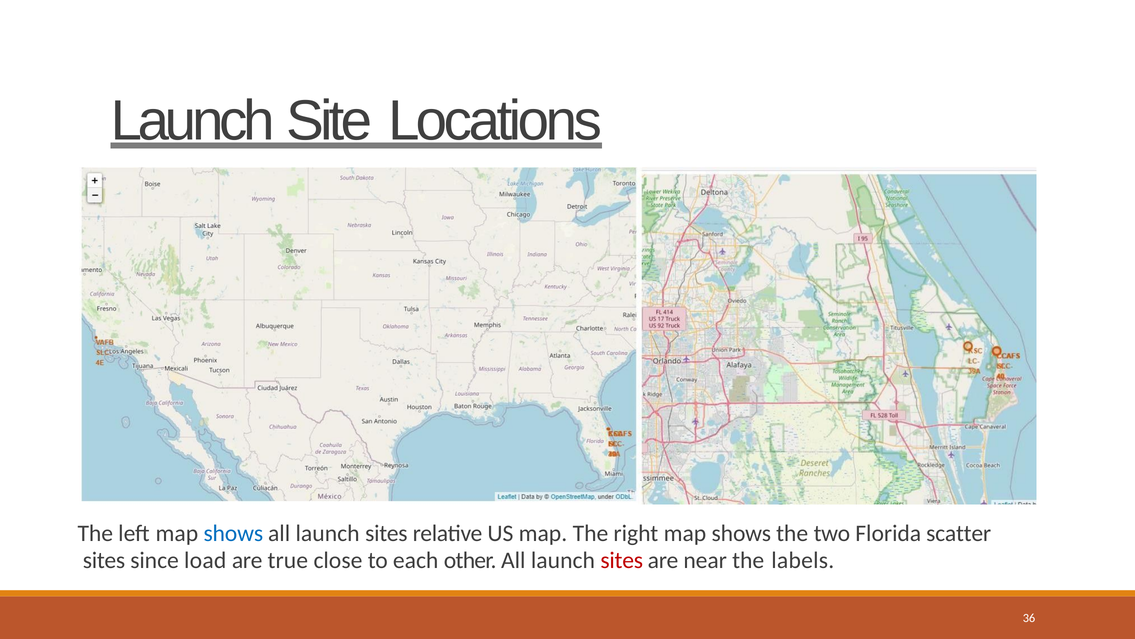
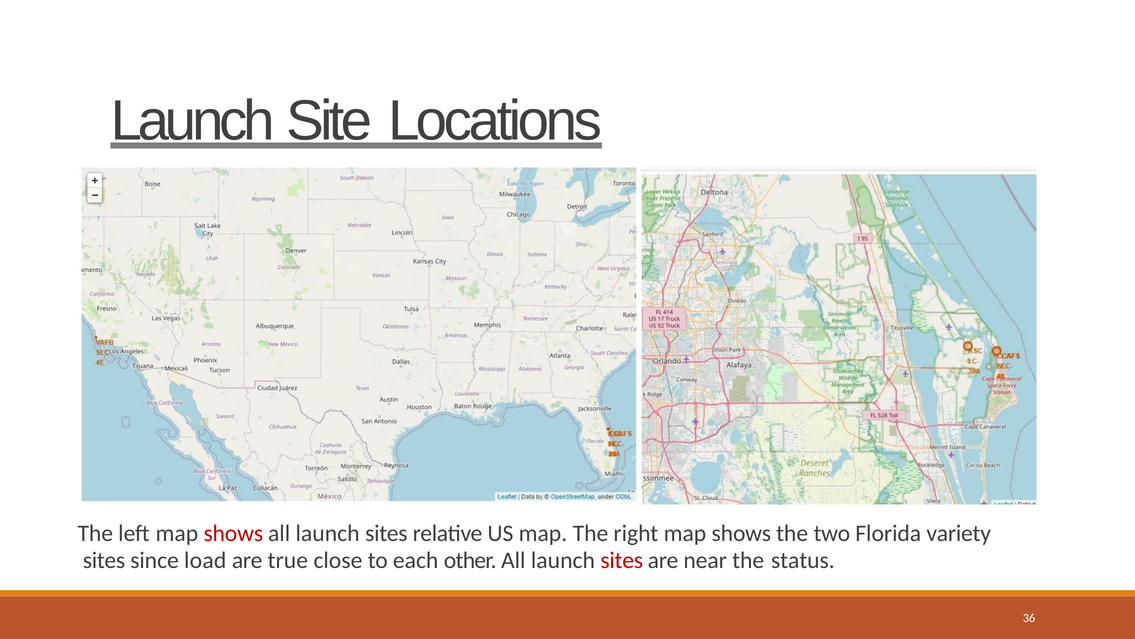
shows at (233, 533) colour: blue -> red
scatter: scatter -> variety
labels: labels -> status
